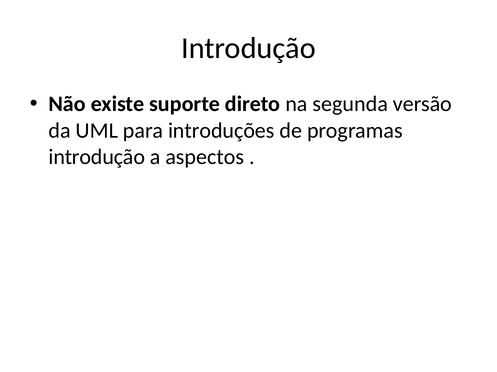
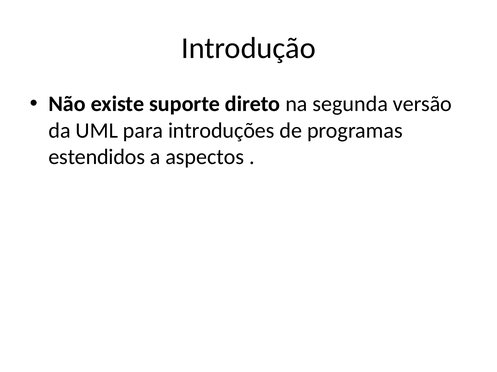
introdução at (97, 157): introdução -> estendidos
